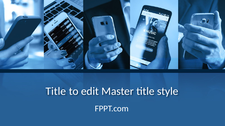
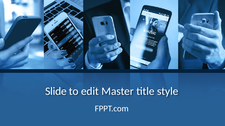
Title at (56, 92): Title -> Slide
